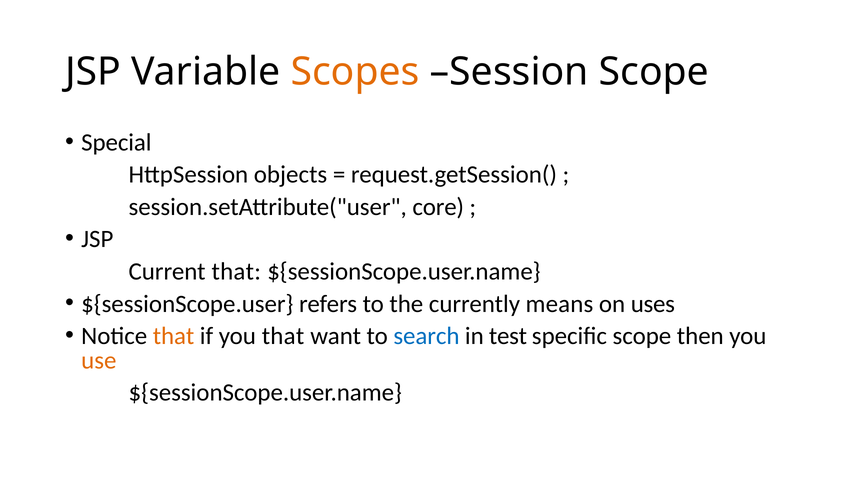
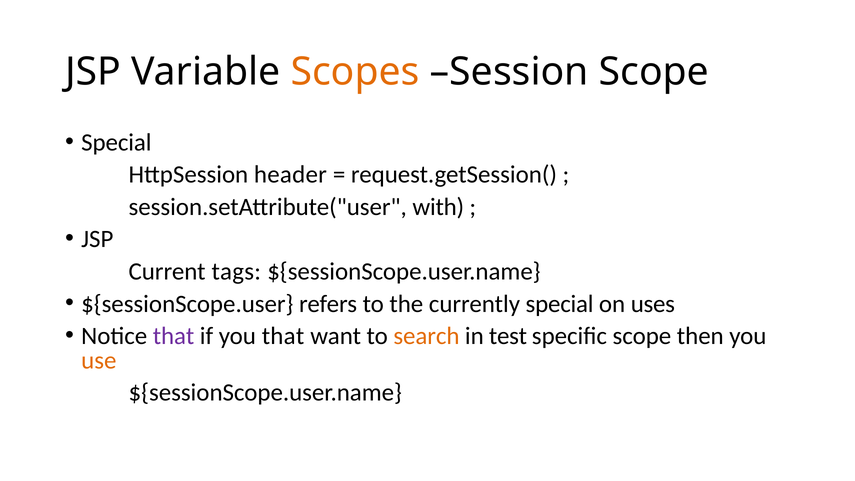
objects: objects -> header
core: core -> with
Current that: that -> tags
currently means: means -> special
that at (174, 336) colour: orange -> purple
search colour: blue -> orange
